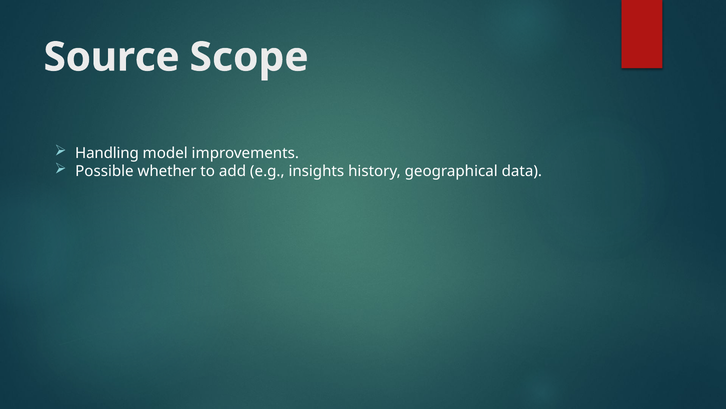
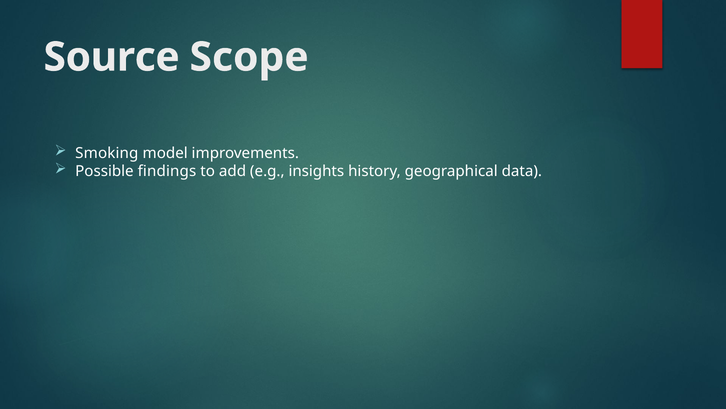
Handling: Handling -> Smoking
whether: whether -> findings
